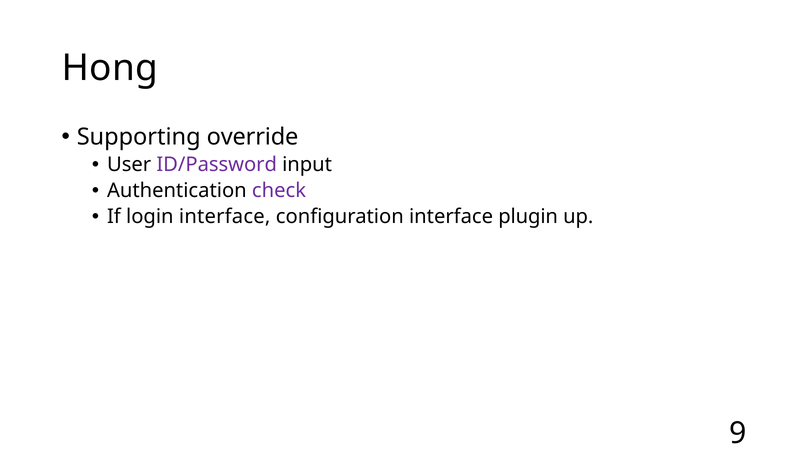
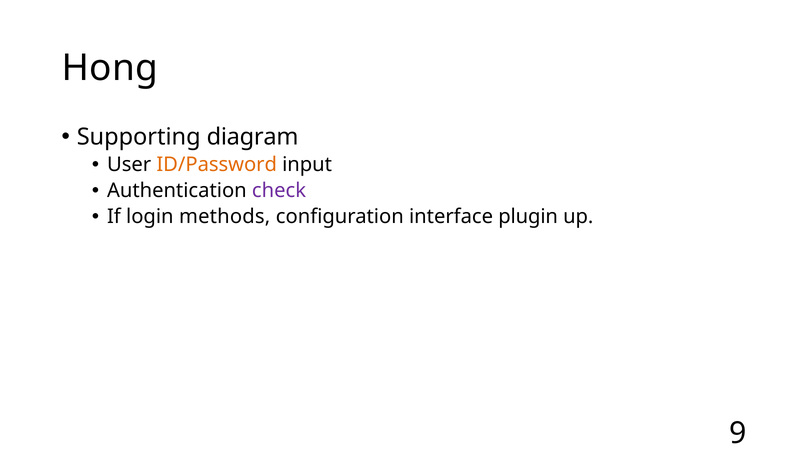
override: override -> diagram
ID/Password colour: purple -> orange
login interface: interface -> methods
